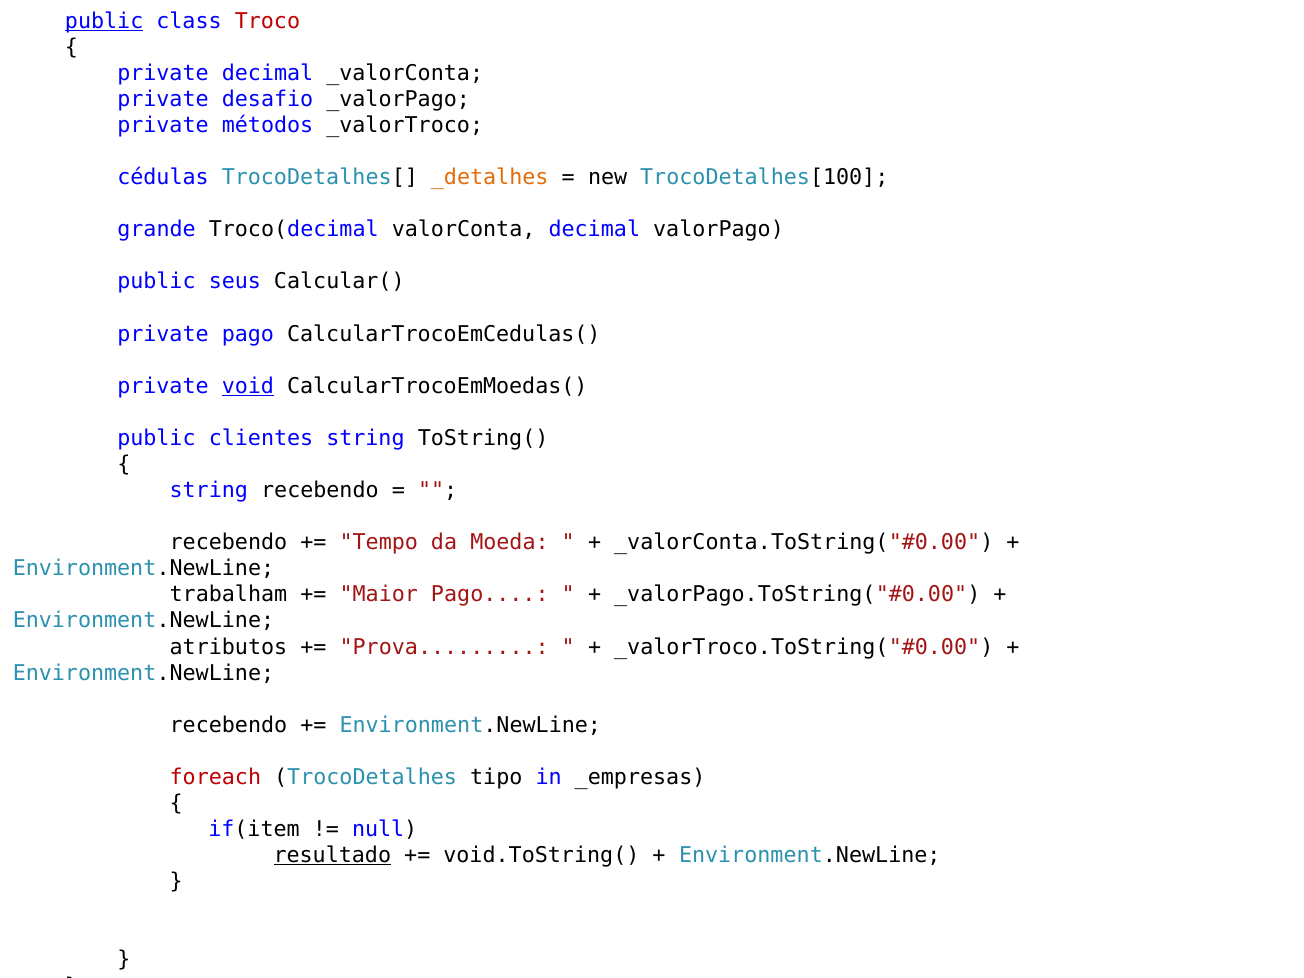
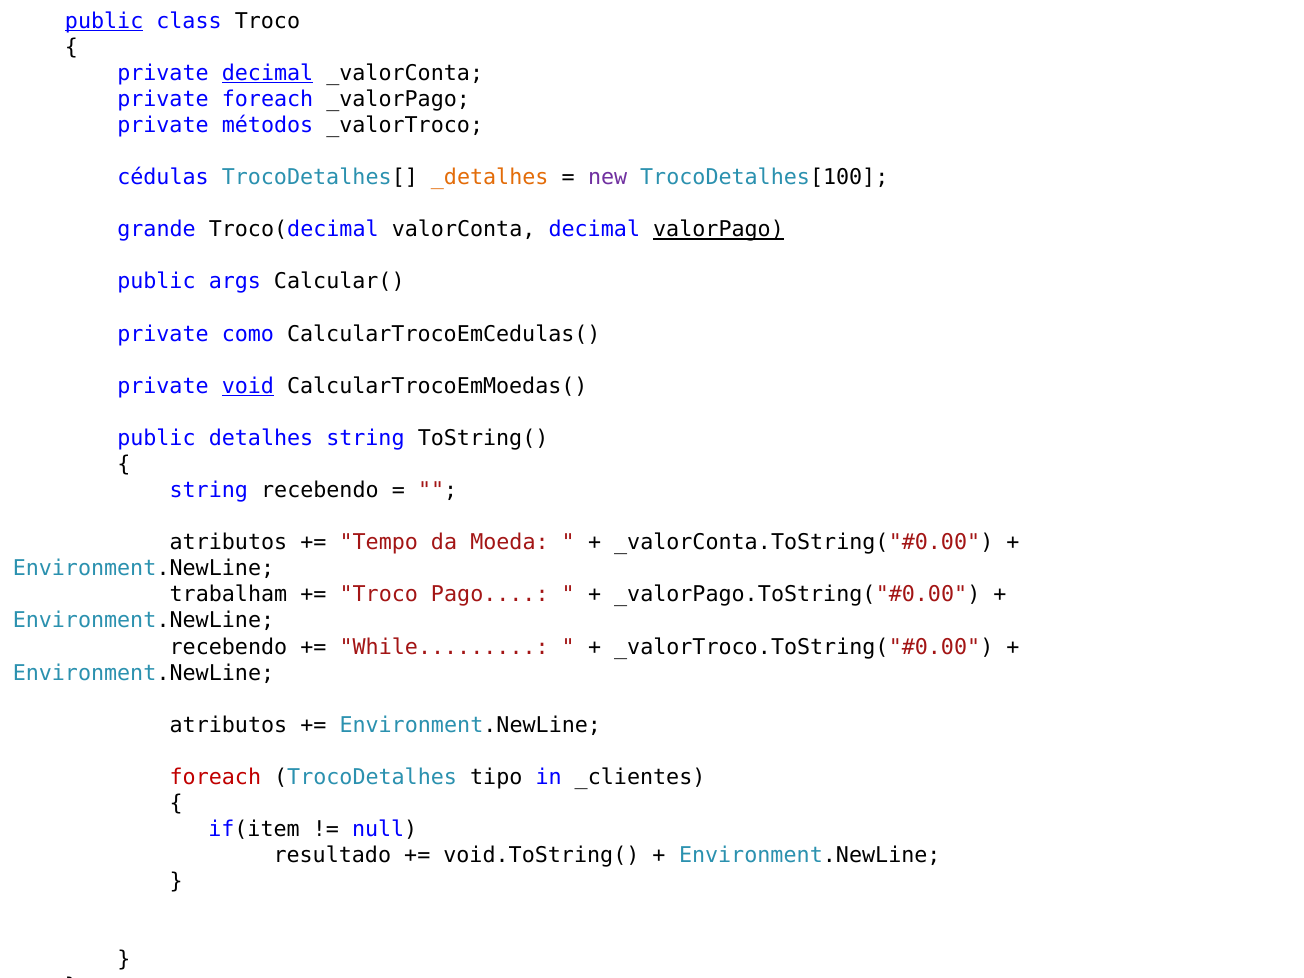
Troco at (267, 21) colour: red -> black
decimal at (268, 73) underline: none -> present
private desafio: desafio -> foreach
new colour: black -> purple
valorPago underline: none -> present
seus: seus -> args
private pago: pago -> como
clientes: clientes -> detalhes
recebendo at (228, 543): recebendo -> atributos
Maior at (379, 595): Maior -> Troco
atributos at (228, 647): atributos -> recebendo
Prova: Prova -> While
recebendo at (228, 725): recebendo -> atributos
_empresas: _empresas -> _clientes
resultado underline: present -> none
